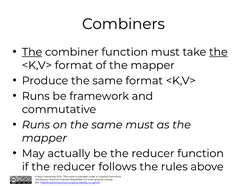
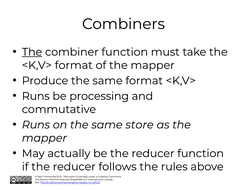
the at (218, 52) underline: present -> none
framework: framework -> processing
same must: must -> store
